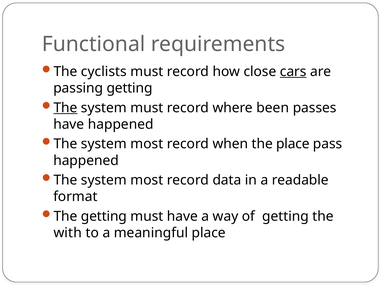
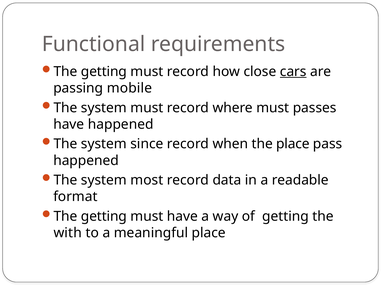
cyclists at (104, 71): cyclists -> getting
passing getting: getting -> mobile
The at (65, 108) underline: present -> none
where been: been -> must
most at (147, 144): most -> since
